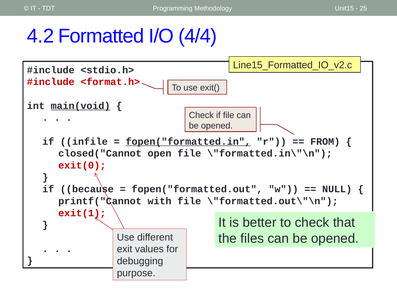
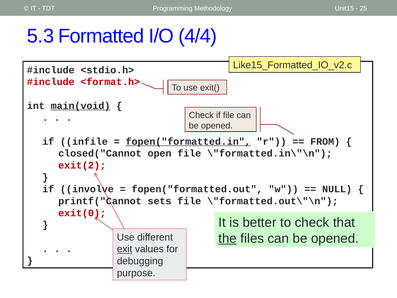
4.2: 4.2 -> 5.3
Line15_Formatted_IO_v2.c: Line15_Formatted_IO_v2.c -> Like15_Formatted_IO_v2.c
exit(0: exit(0 -> exit(2
because: because -> involve
with: with -> sets
exit(1: exit(1 -> exit(0
the underline: none -> present
exit underline: none -> present
